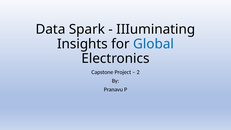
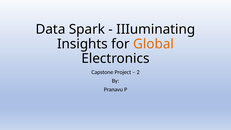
Global colour: blue -> orange
